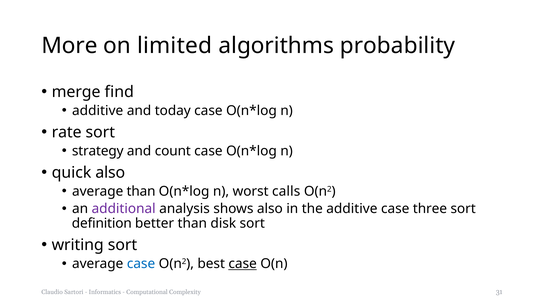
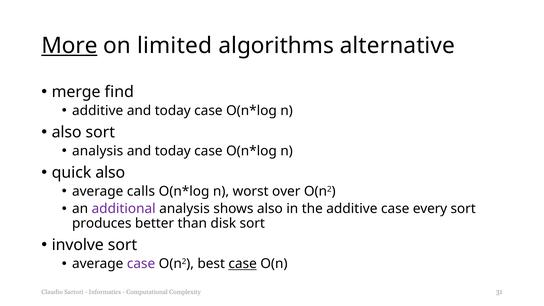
More underline: none -> present
probability: probability -> alternative
rate at (67, 132): rate -> also
strategy at (98, 151): strategy -> analysis
count at (173, 151): count -> today
average than: than -> calls
calls: calls -> over
three: three -> every
definition: definition -> produces
writing: writing -> involve
case at (141, 264) colour: blue -> purple
